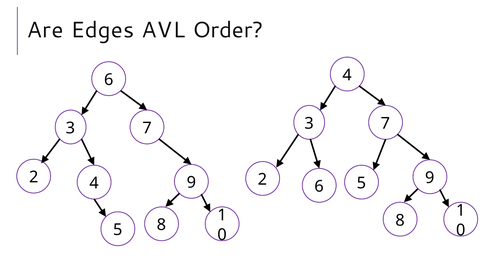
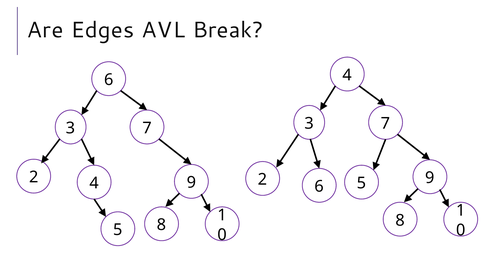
Order: Order -> Break
